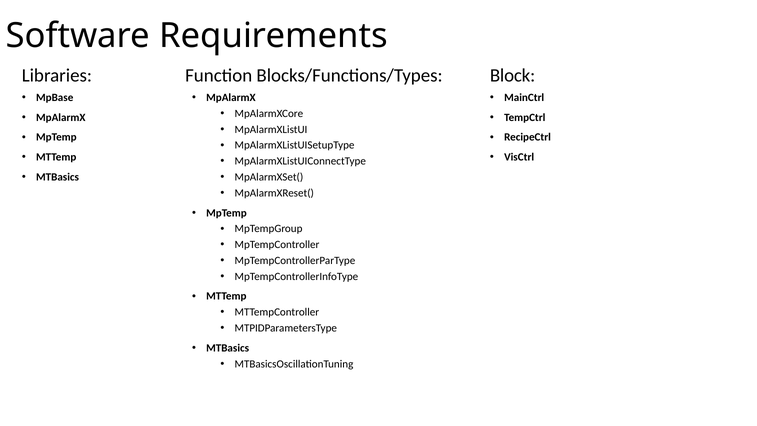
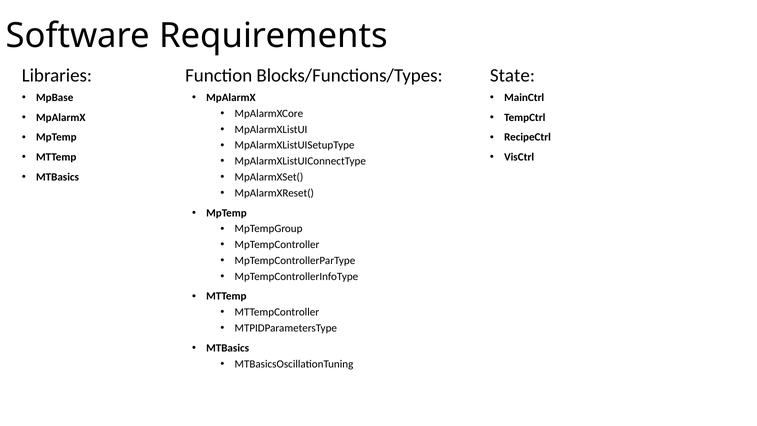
Block: Block -> State
